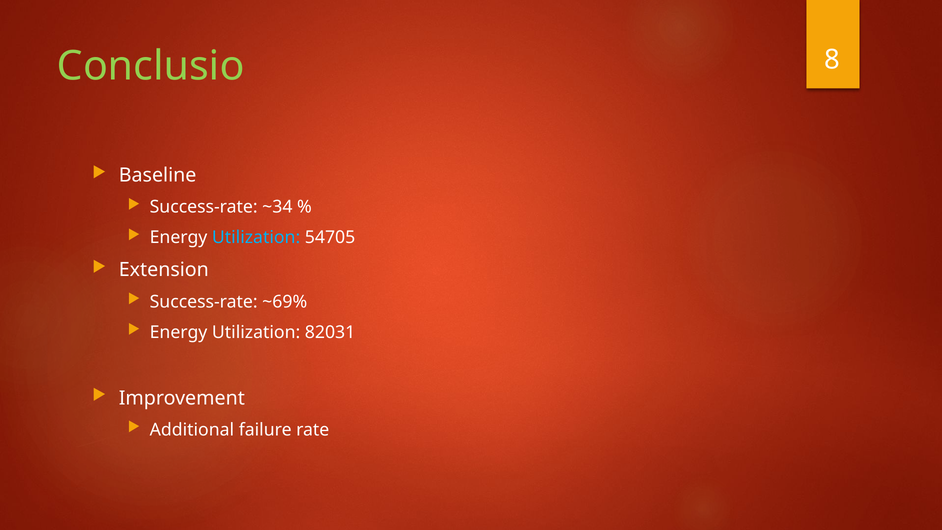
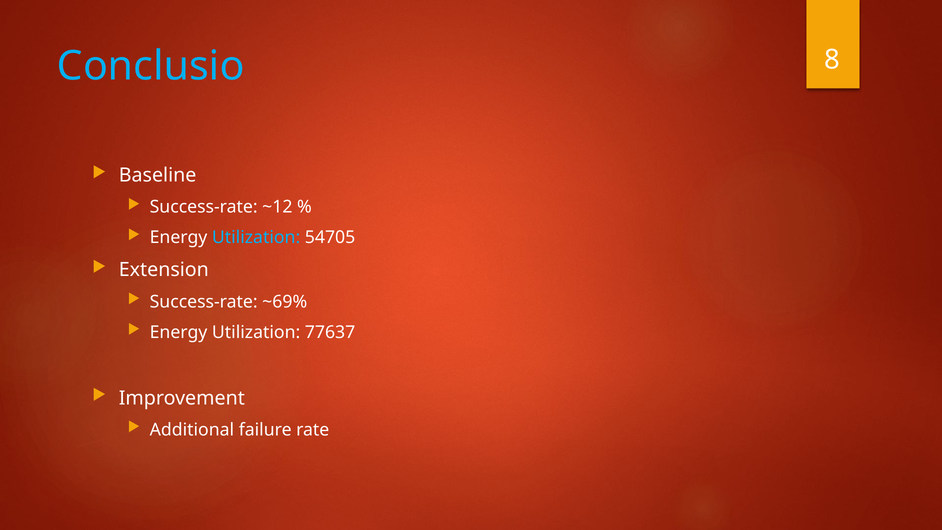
Conclusio colour: light green -> light blue
~34: ~34 -> ~12
82031: 82031 -> 77637
